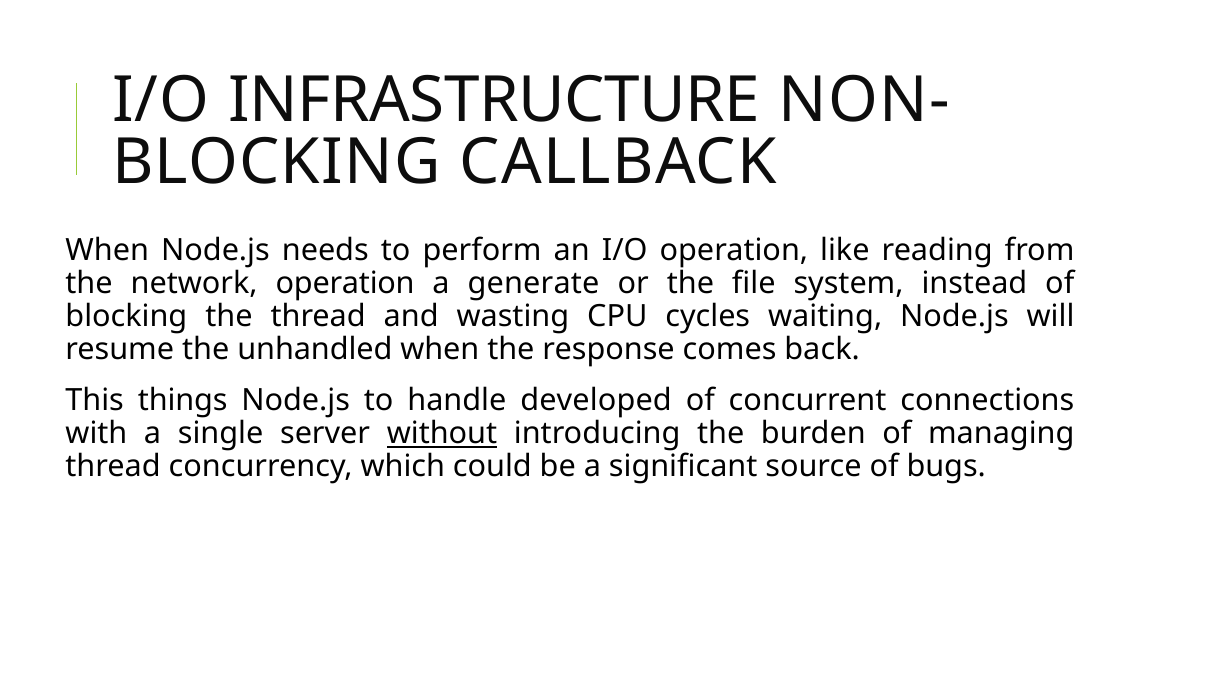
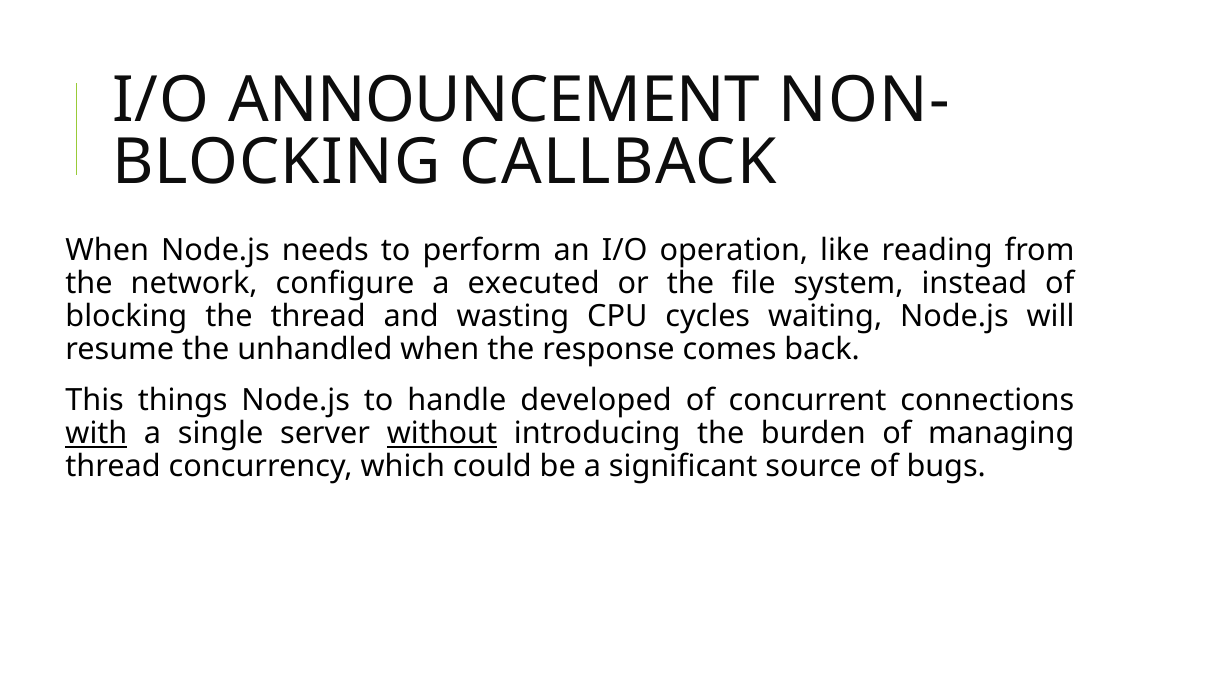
INFRASTRUCTURE: INFRASTRUCTURE -> ANNOUNCEMENT
network operation: operation -> configure
generate: generate -> executed
with underline: none -> present
